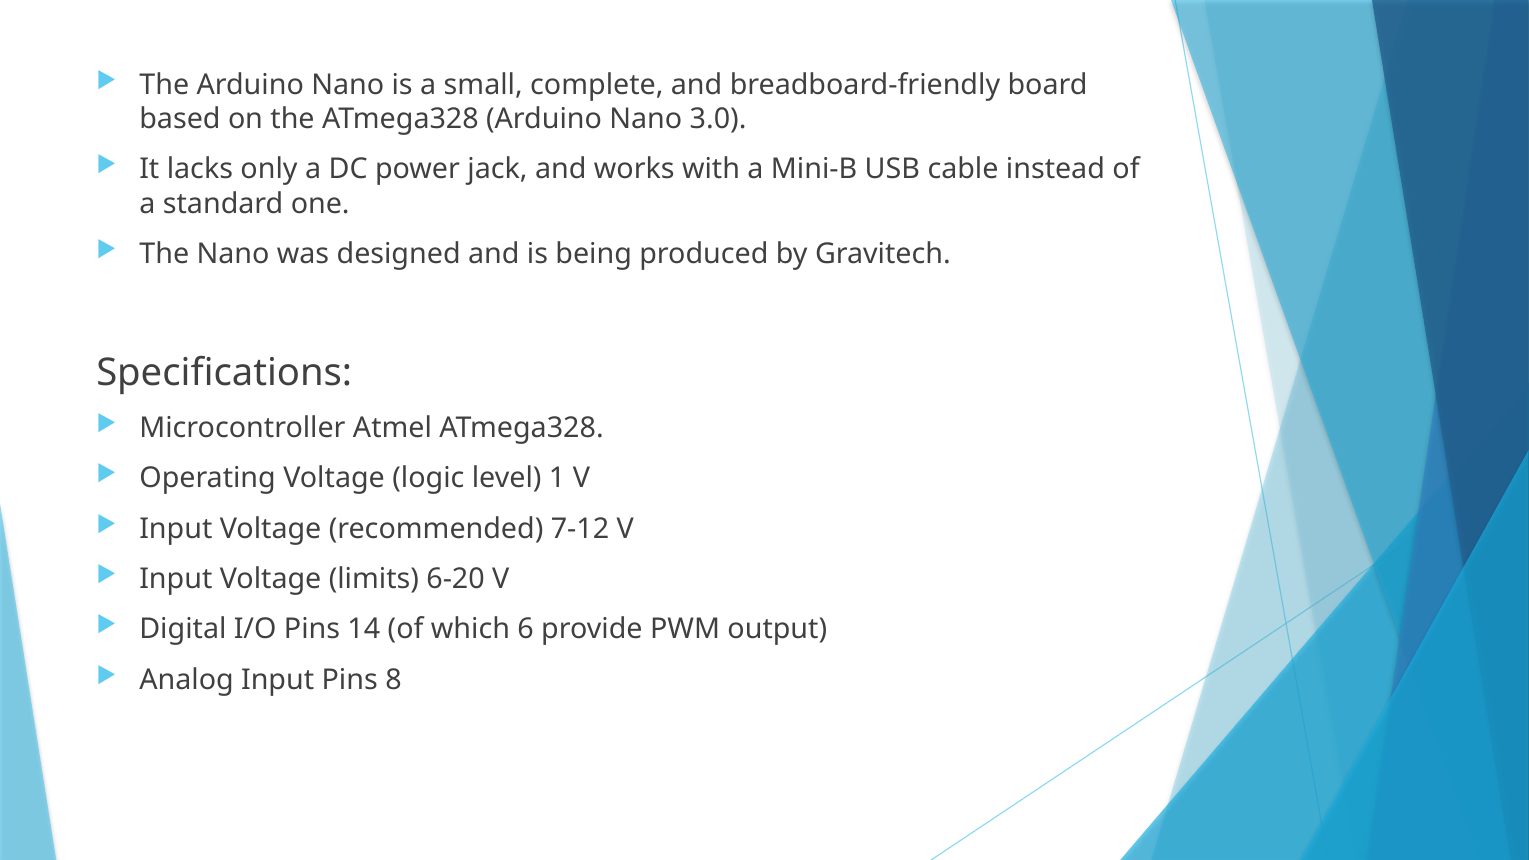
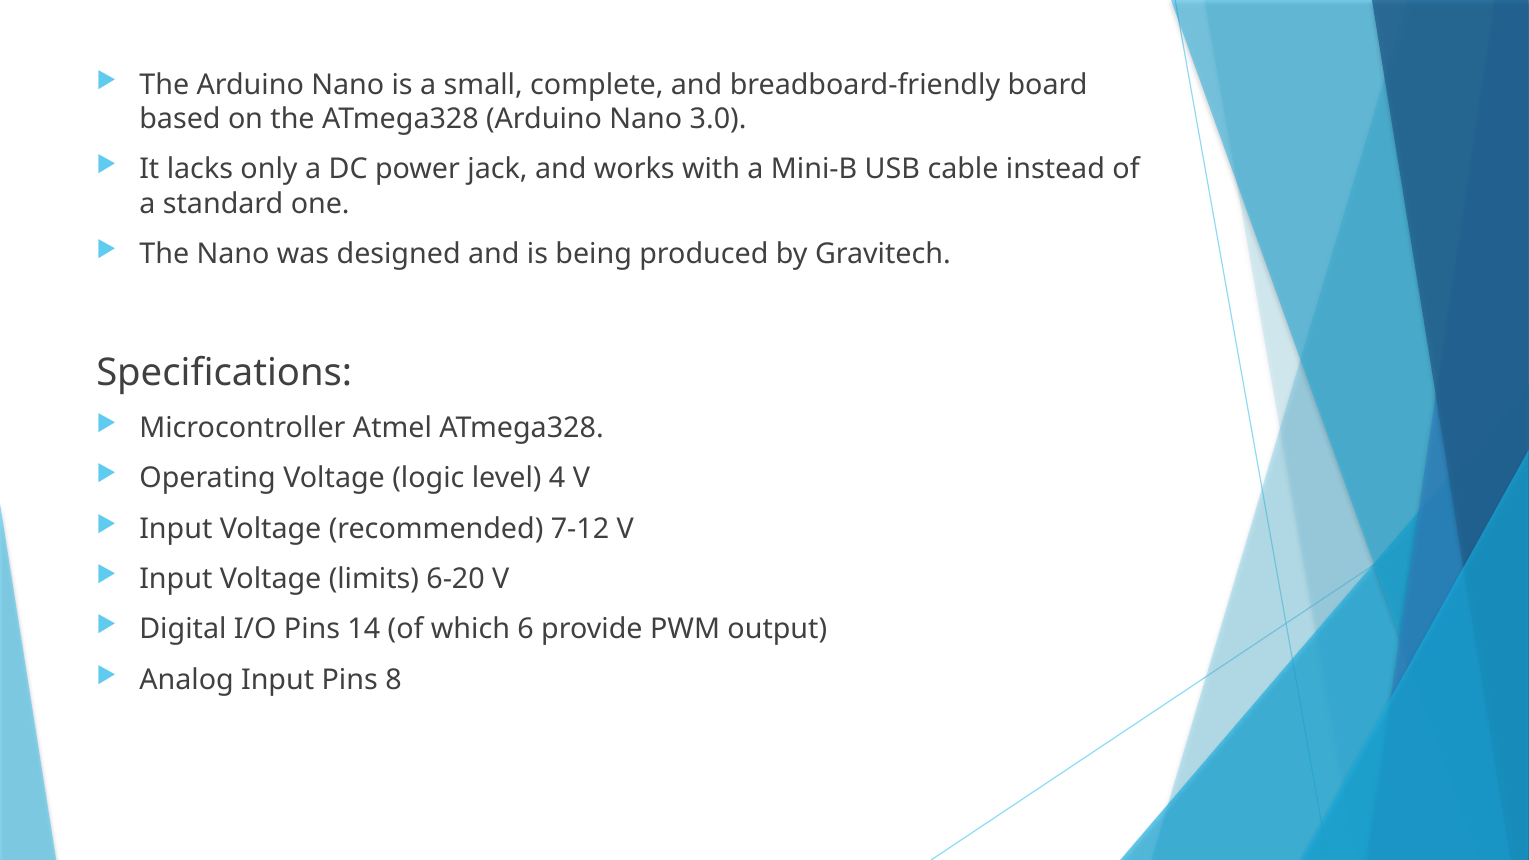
1: 1 -> 4
